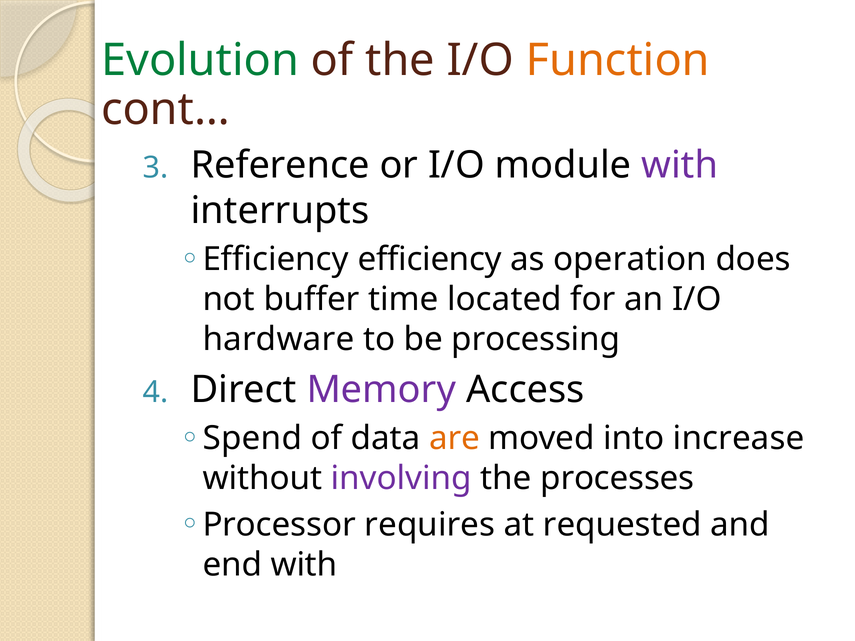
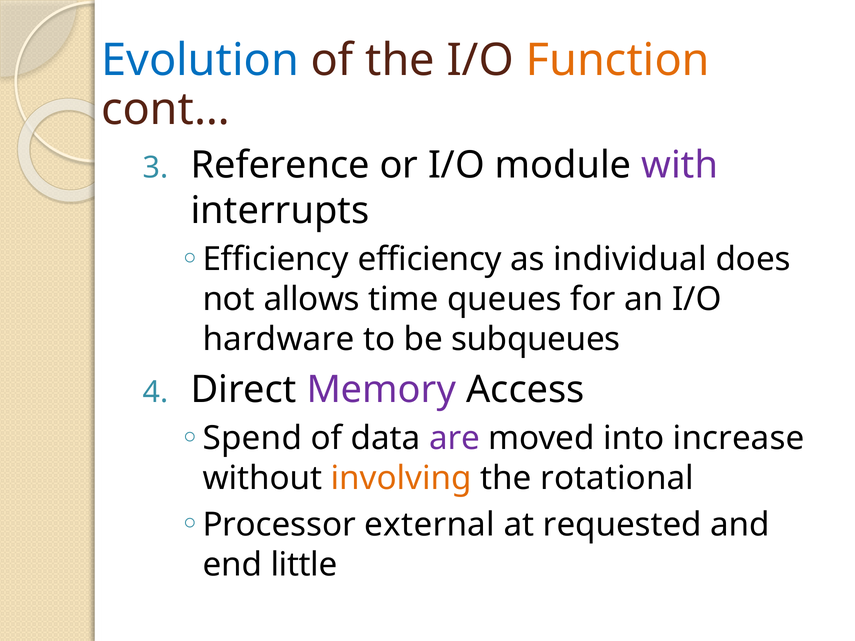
Evolution colour: green -> blue
operation: operation -> individual
buffer: buffer -> allows
located: located -> queues
processing: processing -> subqueues
are colour: orange -> purple
involving colour: purple -> orange
processes: processes -> rotational
requires: requires -> external
end with: with -> little
